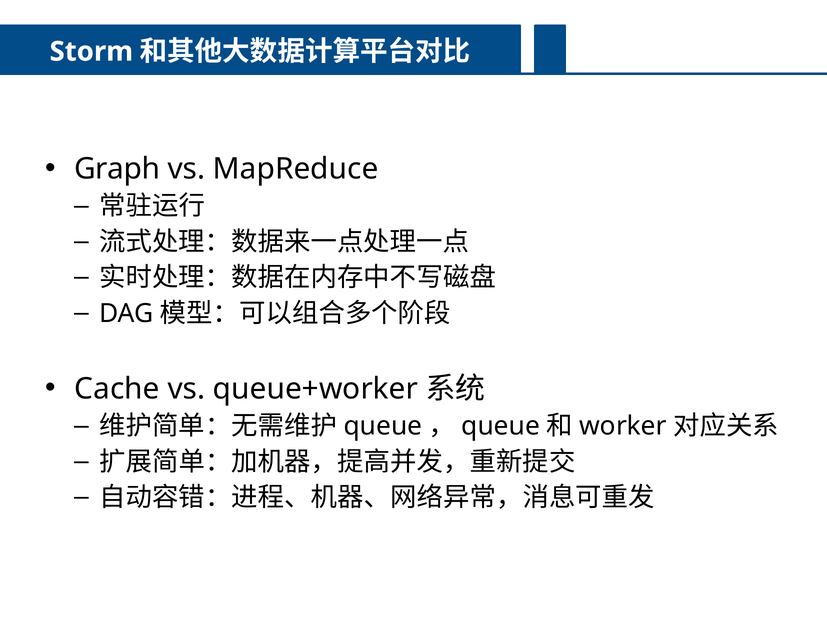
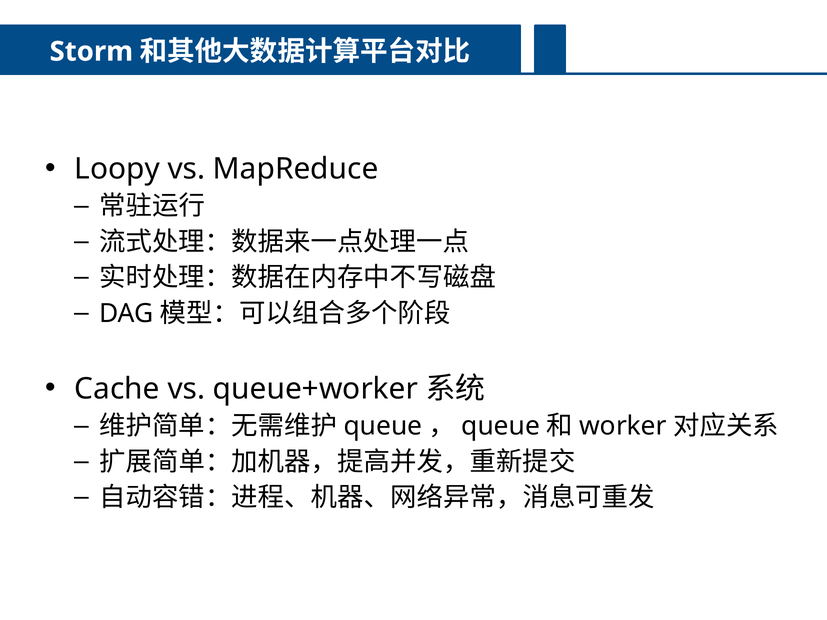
Graph: Graph -> Loopy
